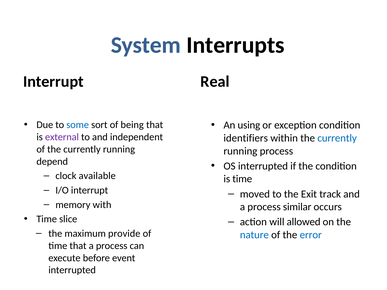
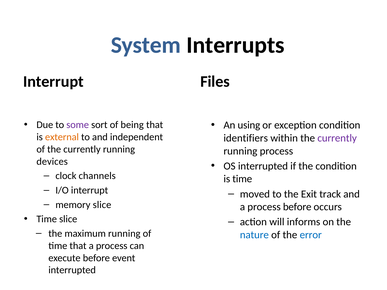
Real: Real -> Files
some colour: blue -> purple
external colour: purple -> orange
currently at (337, 138) colour: blue -> purple
depend: depend -> devices
available: available -> channels
memory with: with -> slice
process similar: similar -> before
allowed: allowed -> informs
maximum provide: provide -> running
